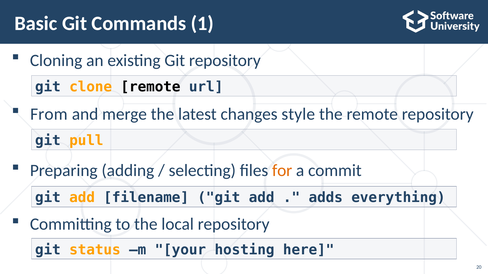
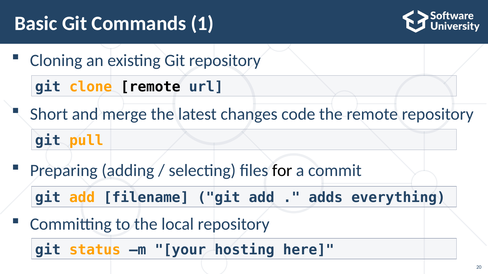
From: From -> Short
style: style -> code
for colour: orange -> black
